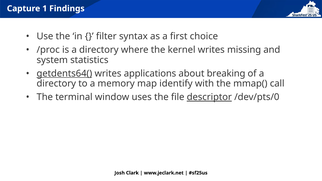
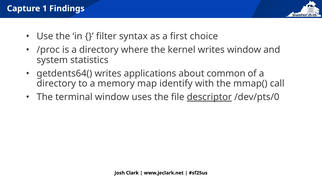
writes missing: missing -> window
getdents64( underline: present -> none
breaking: breaking -> common
